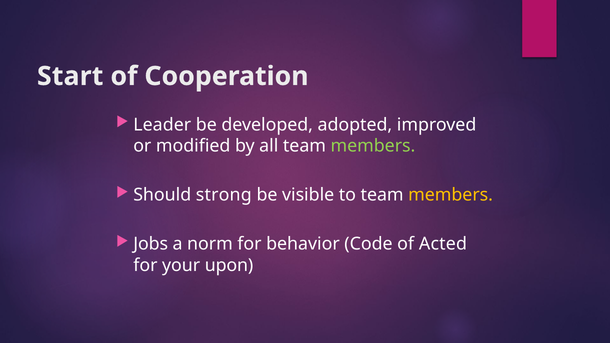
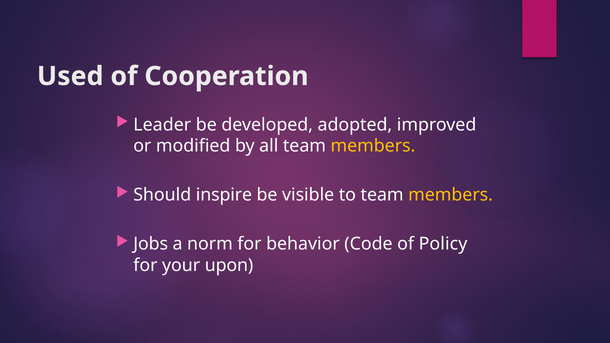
Start: Start -> Used
members at (373, 146) colour: light green -> yellow
strong: strong -> inspire
Acted: Acted -> Policy
